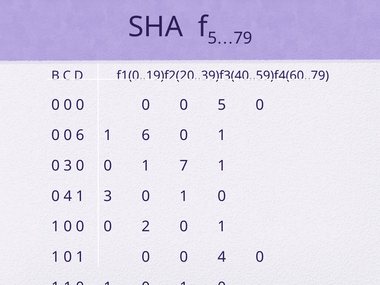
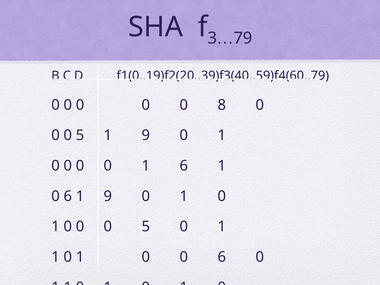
5 at (212, 38): 5 -> 3
0 5: 5 -> 8
6 at (80, 135): 6 -> 5
6 at (146, 135): 6 -> 9
3 at (68, 166): 3 -> 0
1 7: 7 -> 6
4 at (68, 196): 4 -> 6
3 at (108, 196): 3 -> 9
2 at (146, 227): 2 -> 5
0 0 4: 4 -> 6
